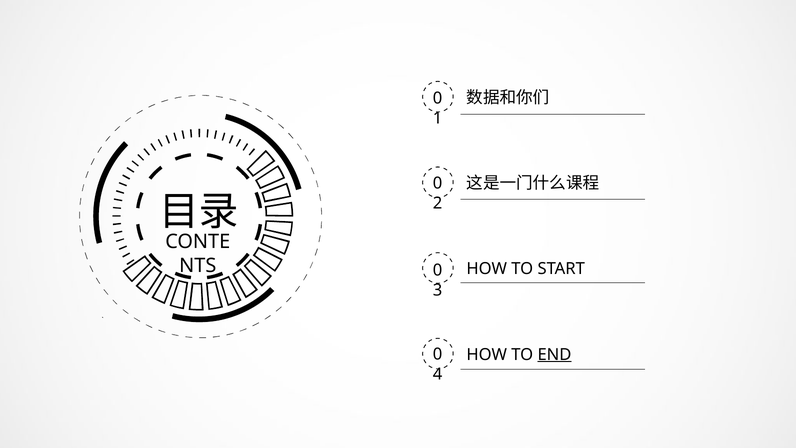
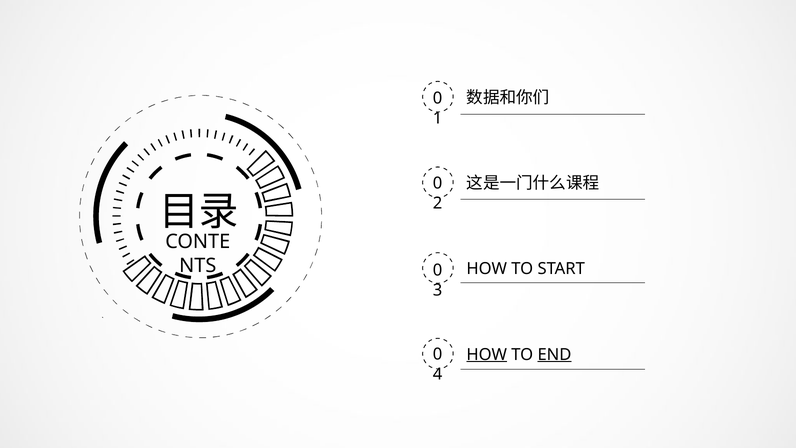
HOW at (487, 354) underline: none -> present
